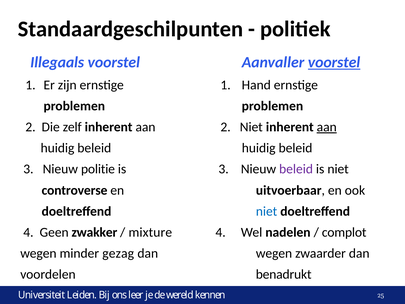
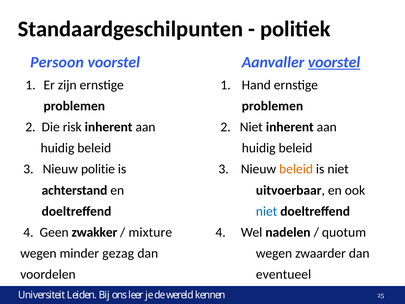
Illegaals: Illegaals -> Persoon
zelf: zelf -> risk
aan at (327, 127) underline: present -> none
beleid at (296, 169) colour: purple -> orange
controverse: controverse -> achterstand
complot: complot -> quotum
benadrukt: benadrukt -> eventueel
